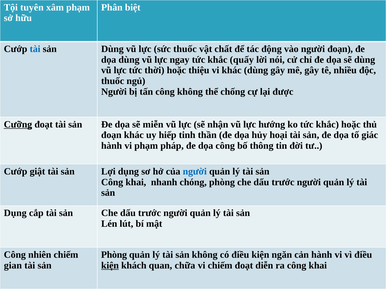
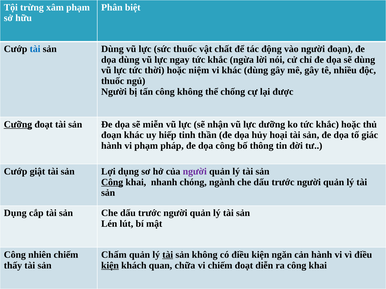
tuyên: tuyên -> trừng
quấy: quấy -> ngừa
thiệu: thiệu -> niệm
hướng: hướng -> dưỡng
người at (195, 172) colour: blue -> purple
Công at (112, 182) underline: none -> present
chóng phòng: phòng -> ngành
Phòng at (114, 255): Phòng -> Chấm
tài at (168, 255) underline: none -> present
gian: gian -> thấy
